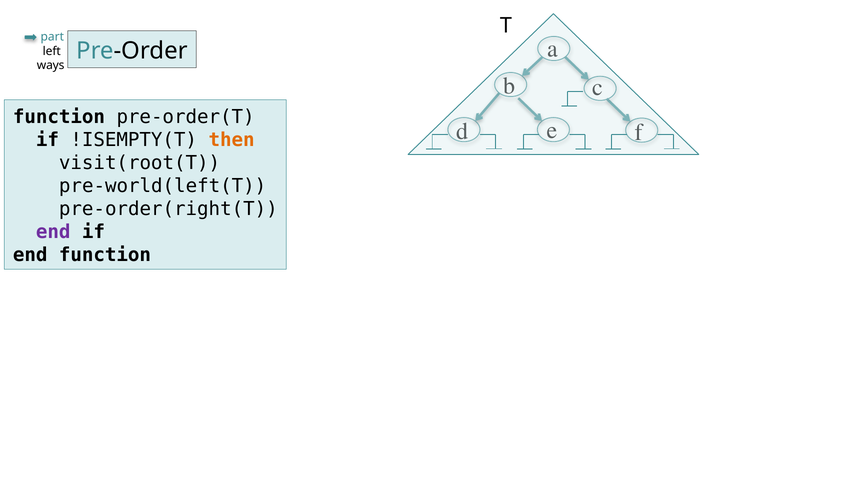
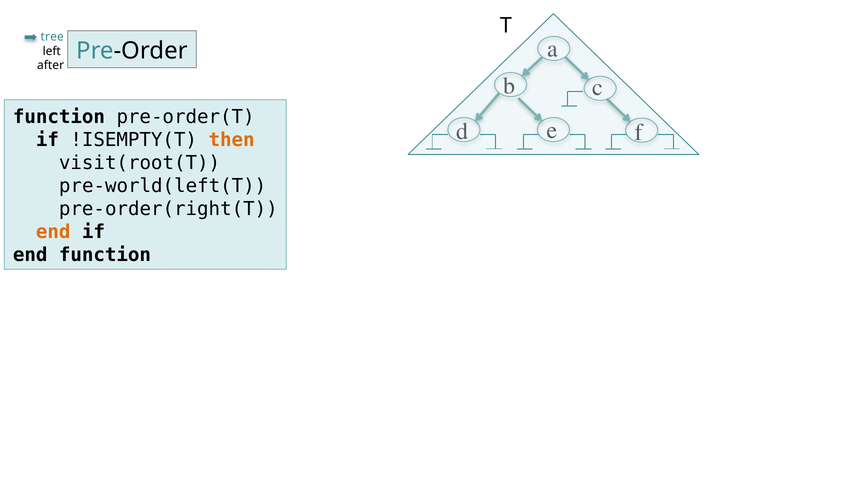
part: part -> tree
ways: ways -> after
end at (53, 232) colour: purple -> orange
